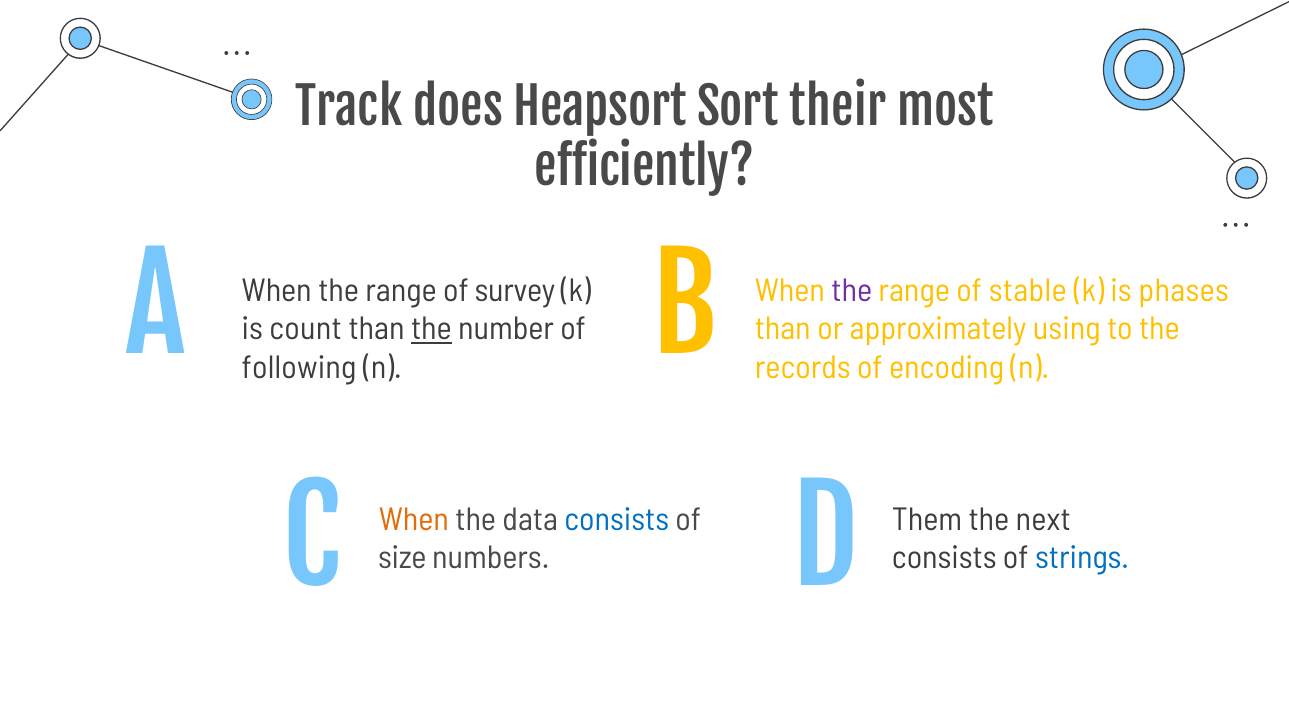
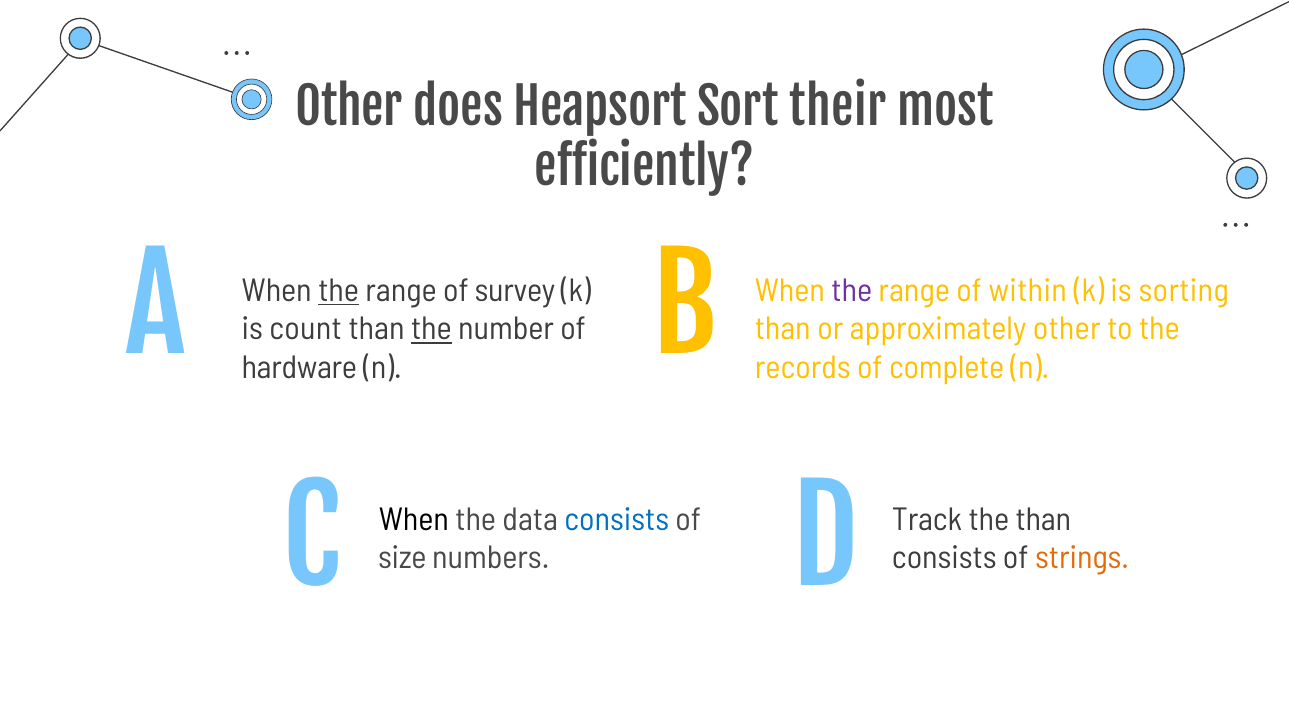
Track at (349, 109): Track -> Other
stable: stable -> within
phases: phases -> sorting
the at (339, 291) underline: none -> present
approximately using: using -> other
following: following -> hardware
encoding: encoding -> complete
When at (414, 520) colour: orange -> black
Them: Them -> Track
the next: next -> than
strings colour: blue -> orange
